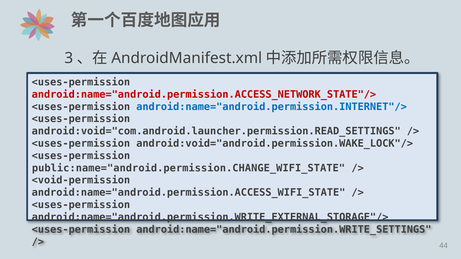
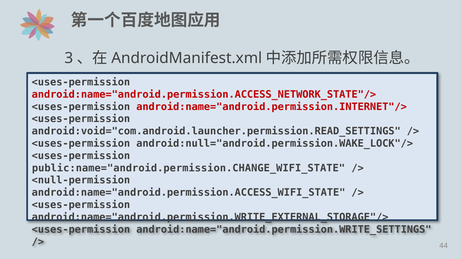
android:name="android.permission.INTERNET"/> colour: blue -> red
android:void="android.permission.WAKE_LOCK"/>: android:void="android.permission.WAKE_LOCK"/> -> android:null="android.permission.WAKE_LOCK"/>
<void-permission: <void-permission -> <null-permission
